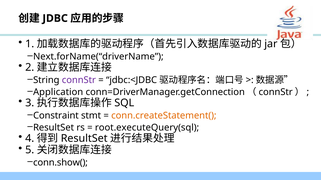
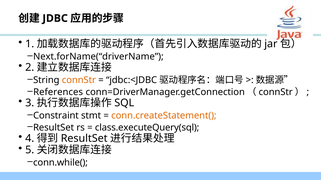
connStr at (79, 80) colour: purple -> orange
Application: Application -> References
root.executeQuery(sql: root.executeQuery(sql -> class.executeQuery(sql
conn.show(: conn.show( -> conn.while(
